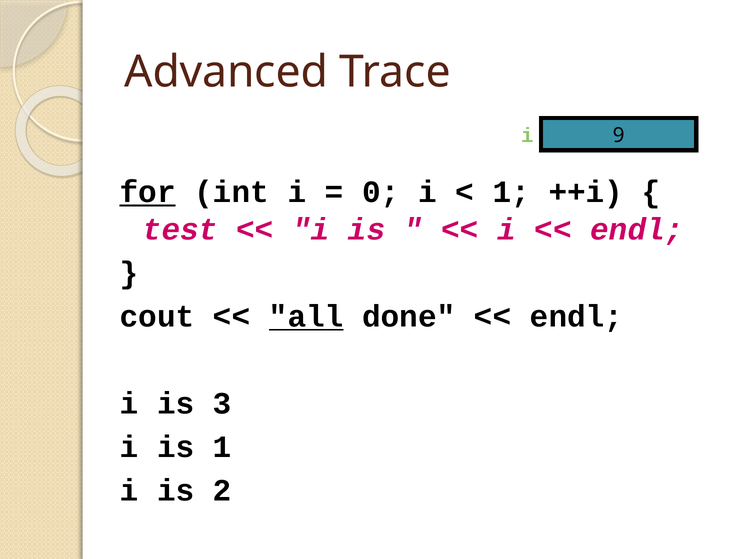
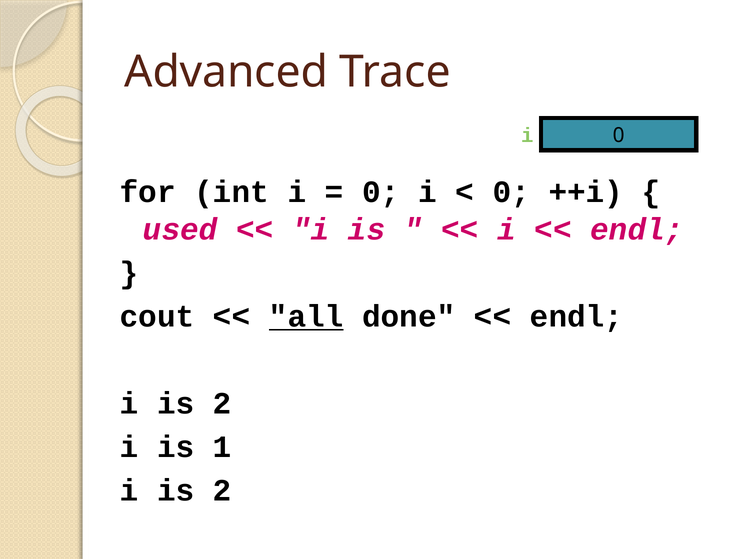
i 9: 9 -> 0
for underline: present -> none
1 at (511, 192): 1 -> 0
test: test -> used
3 at (222, 404): 3 -> 2
